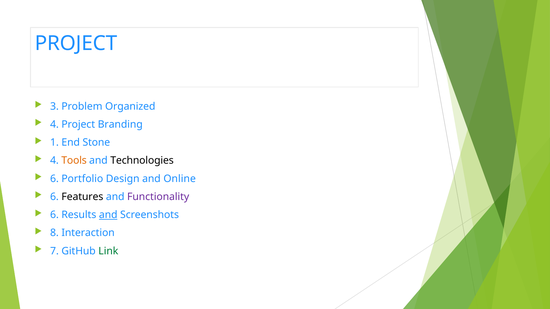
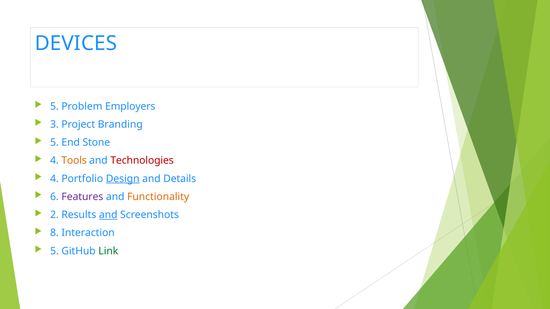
PROJECT at (76, 43): PROJECT -> DEVICES
3 at (54, 106): 3 -> 5
Organized: Organized -> Employers
4 at (54, 125): 4 -> 3
1 at (54, 143): 1 -> 5
Technologies colour: black -> red
6 at (54, 179): 6 -> 4
Design underline: none -> present
Online: Online -> Details
Features colour: black -> purple
Functionality colour: purple -> orange
6 at (54, 215): 6 -> 2
7 at (54, 251): 7 -> 5
